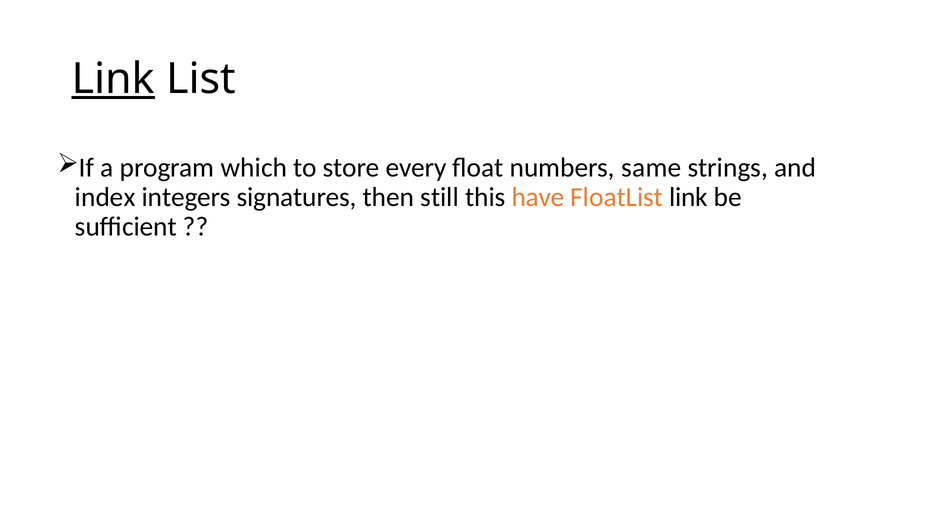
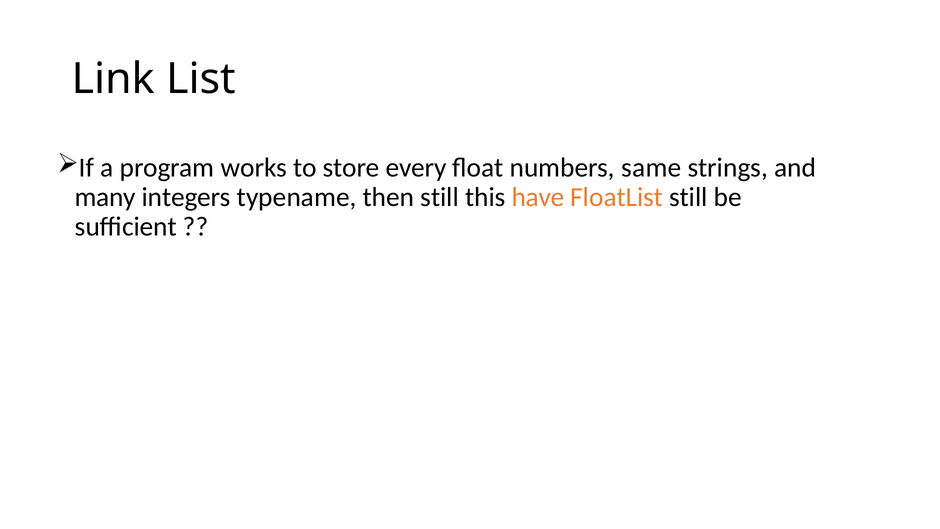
Link at (113, 79) underline: present -> none
which: which -> works
index: index -> many
signatures: signatures -> typename
FloatList link: link -> still
